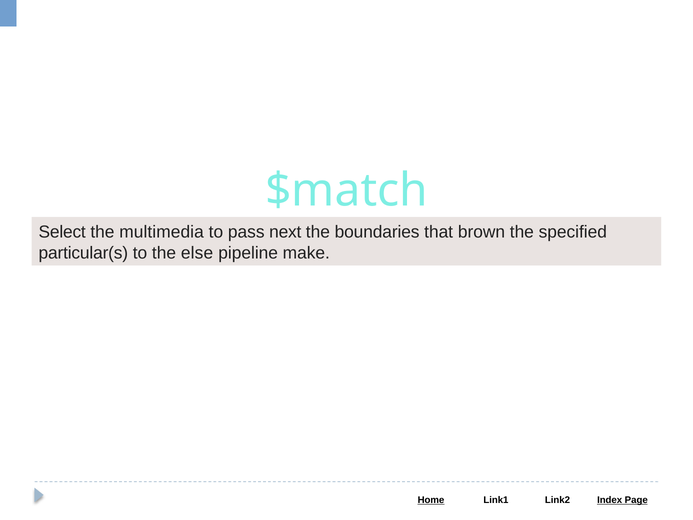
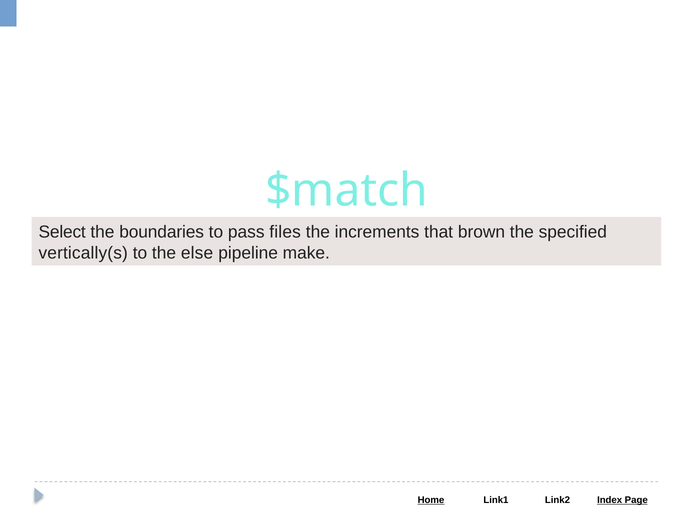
multimedia: multimedia -> boundaries
next: next -> files
boundaries: boundaries -> increments
particular(s: particular(s -> vertically(s
